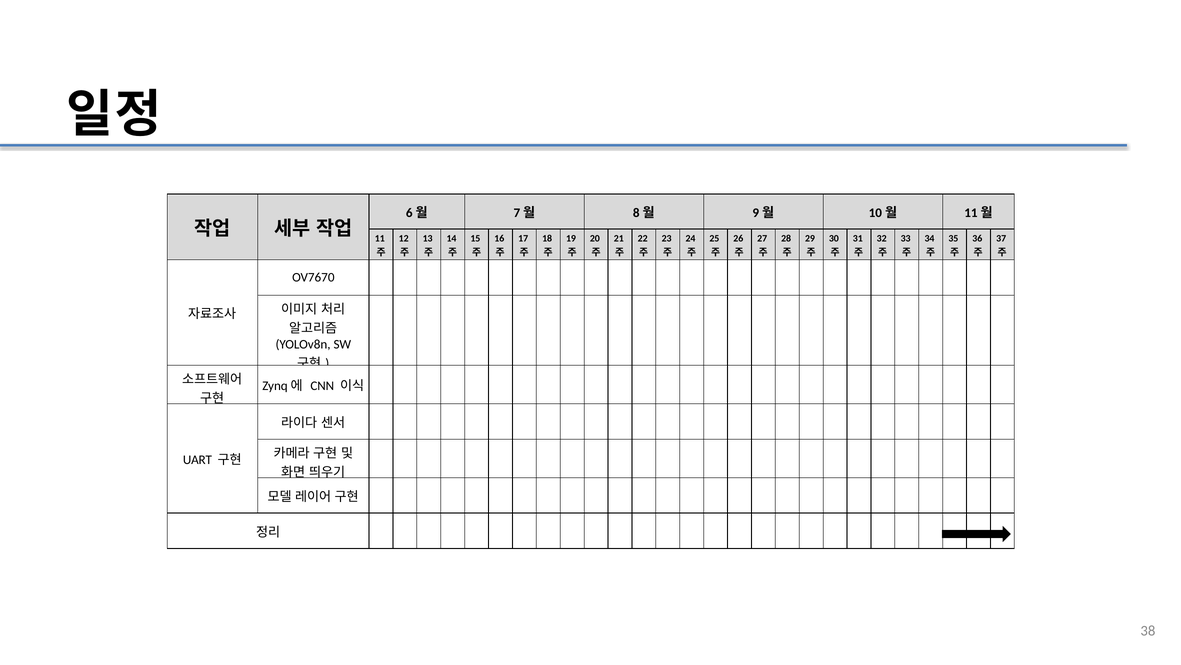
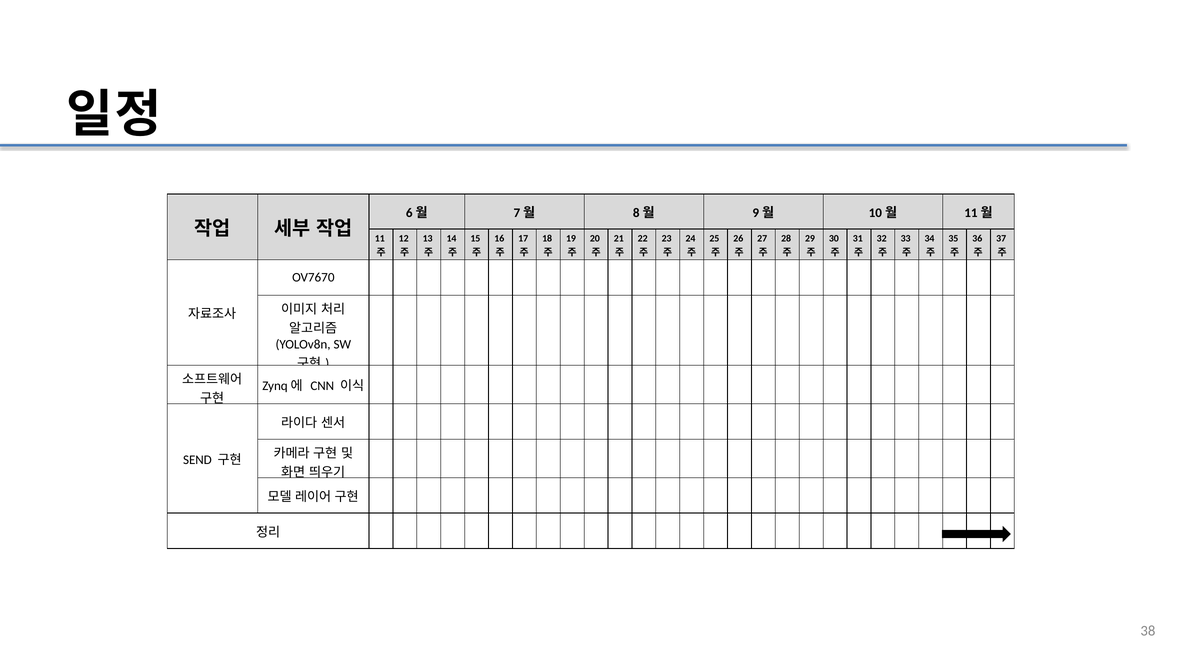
UART: UART -> SEND
